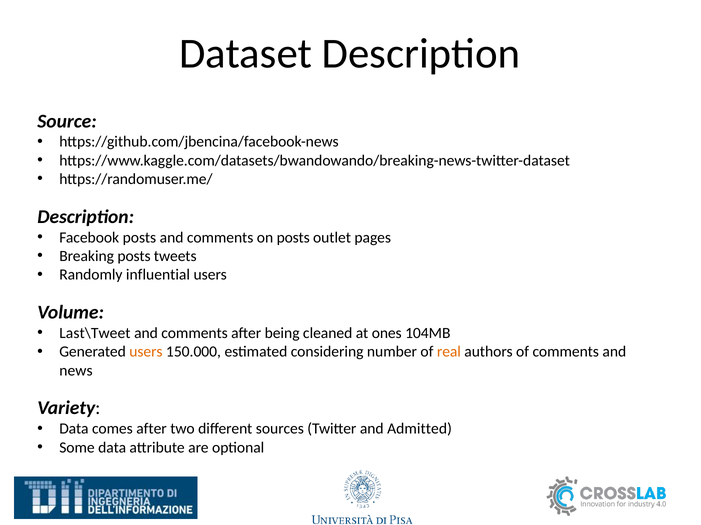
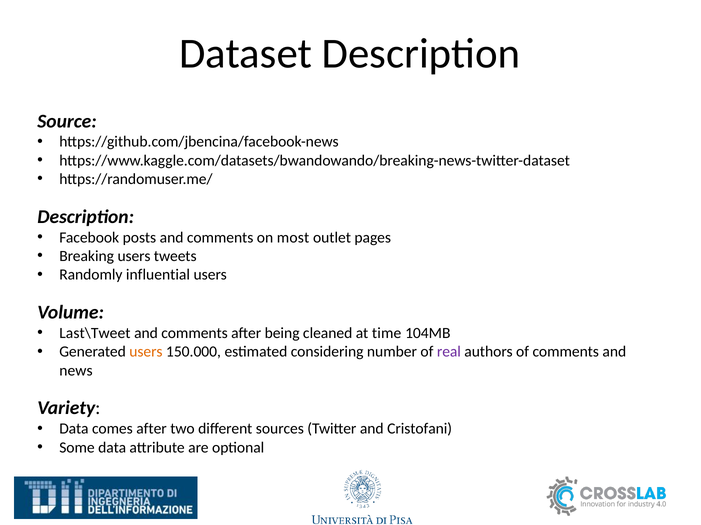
on posts: posts -> most
Breaking posts: posts -> users
ones: ones -> time
real colour: orange -> purple
Admitted: Admitted -> Cristofani
